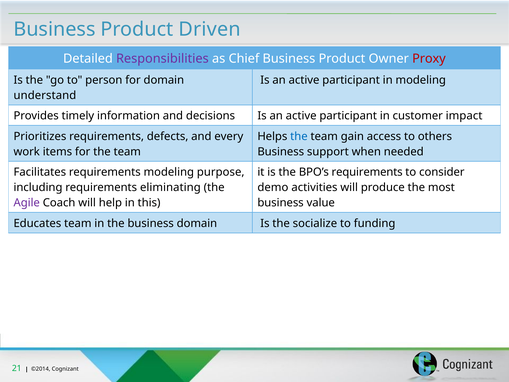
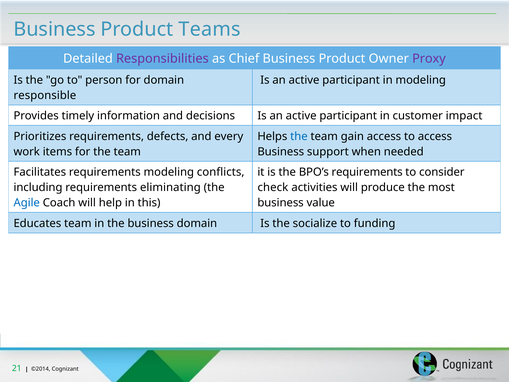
Driven: Driven -> Teams
Proxy colour: red -> purple
understand: understand -> responsible
to others: others -> access
purpose: purpose -> conflicts
demo: demo -> check
Agile colour: purple -> blue
